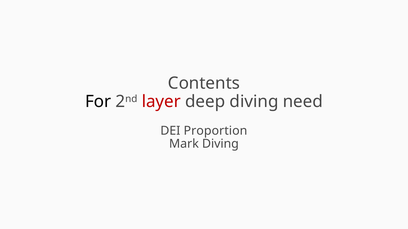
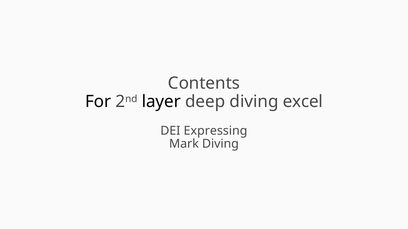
layer colour: red -> black
need: need -> excel
Proportion: Proportion -> Expressing
